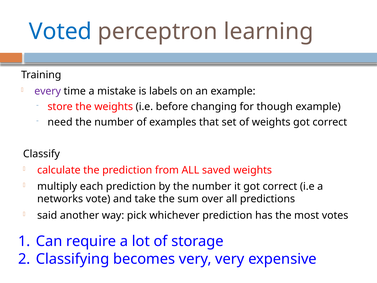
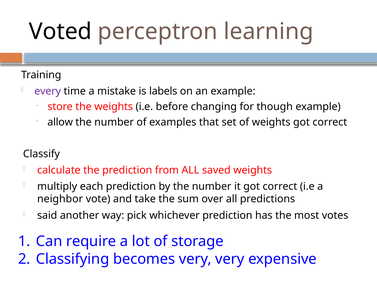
Voted colour: blue -> black
need: need -> allow
networks: networks -> neighbor
